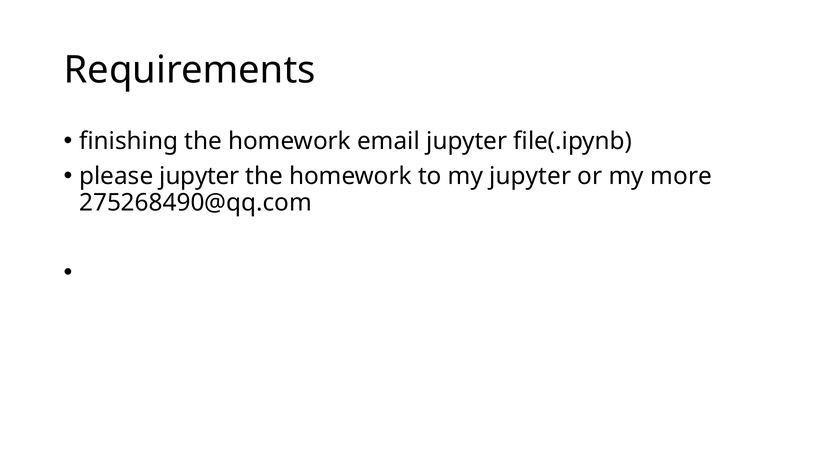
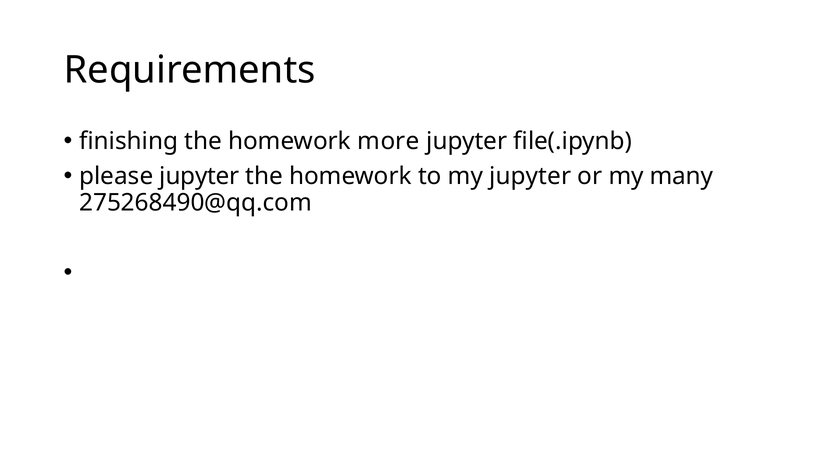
email: email -> more
more: more -> many
